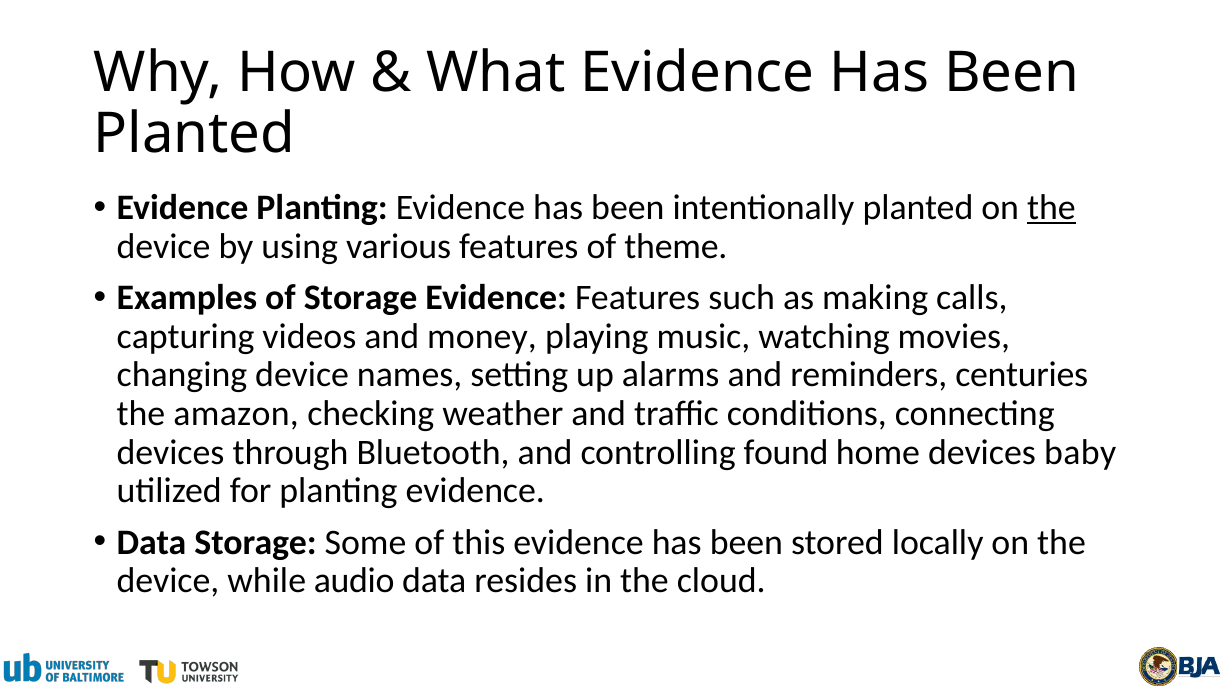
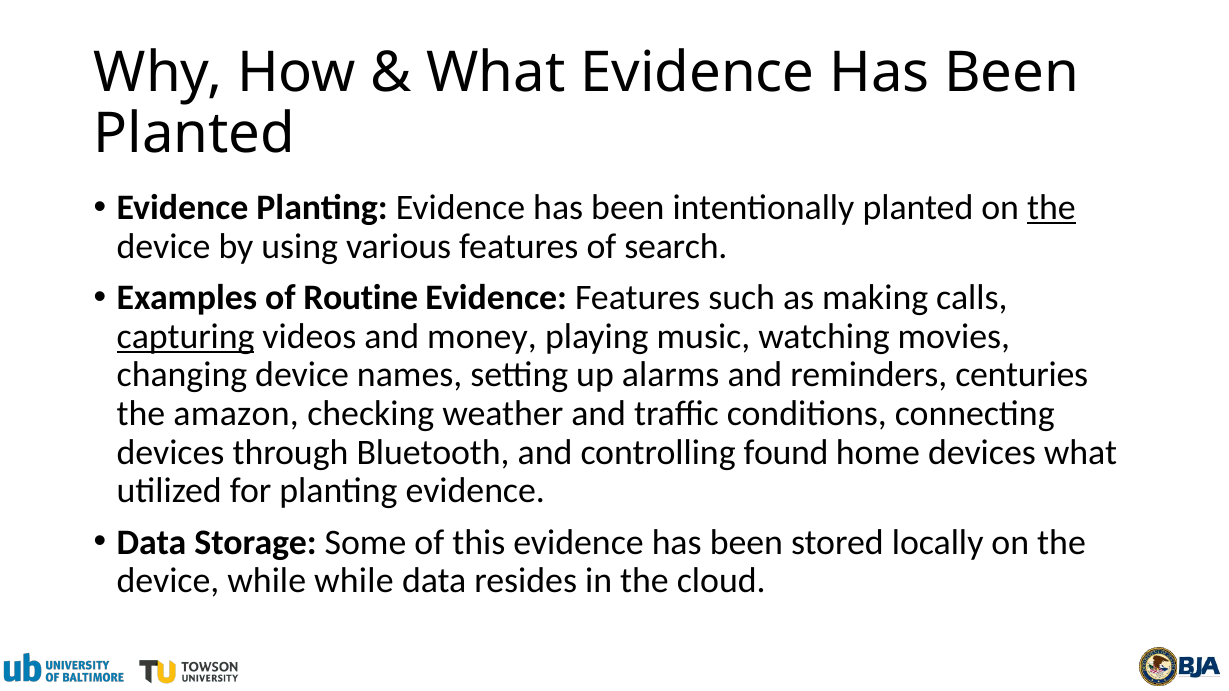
theme: theme -> search
of Storage: Storage -> Routine
capturing underline: none -> present
devices baby: baby -> what
while audio: audio -> while
